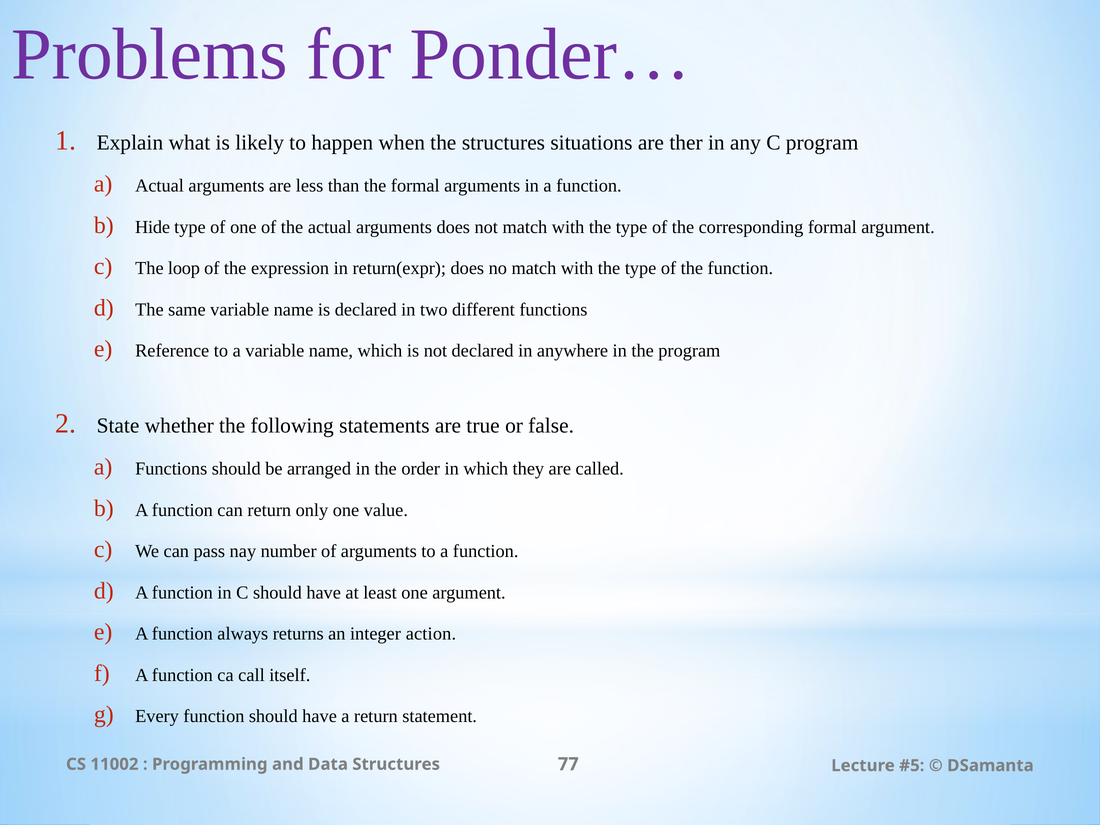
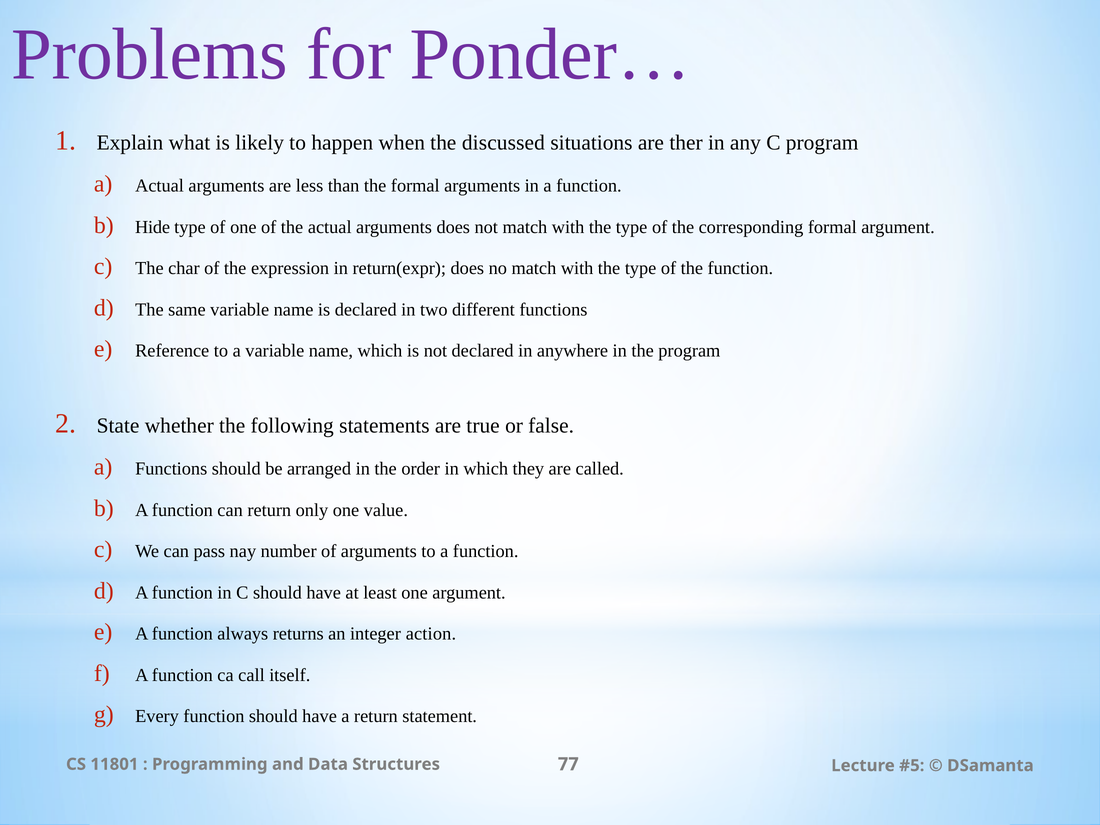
the structures: structures -> discussed
loop: loop -> char
11002: 11002 -> 11801
